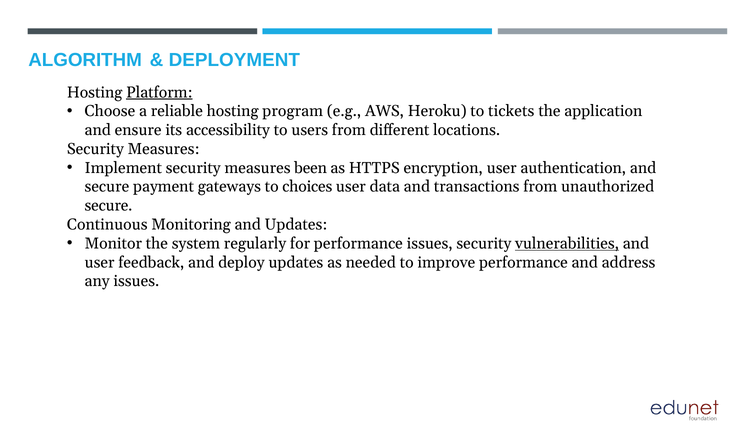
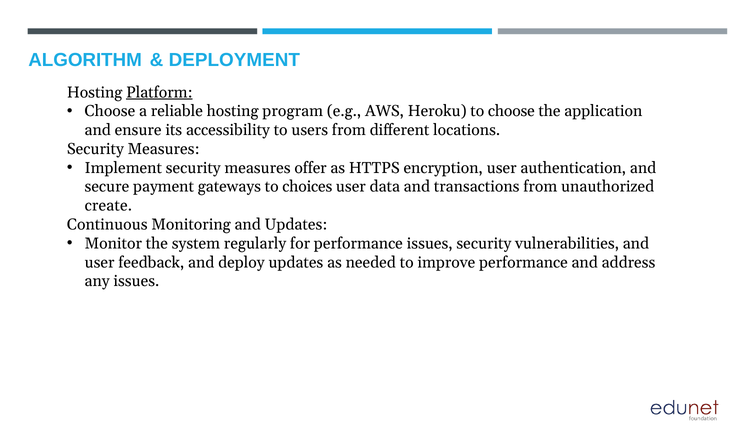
to tickets: tickets -> choose
been: been -> offer
secure at (109, 206): secure -> create
vulnerabilities underline: present -> none
